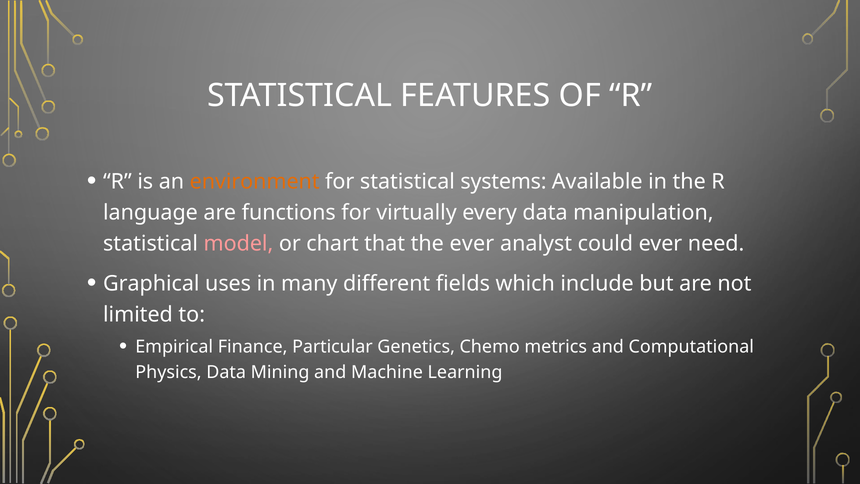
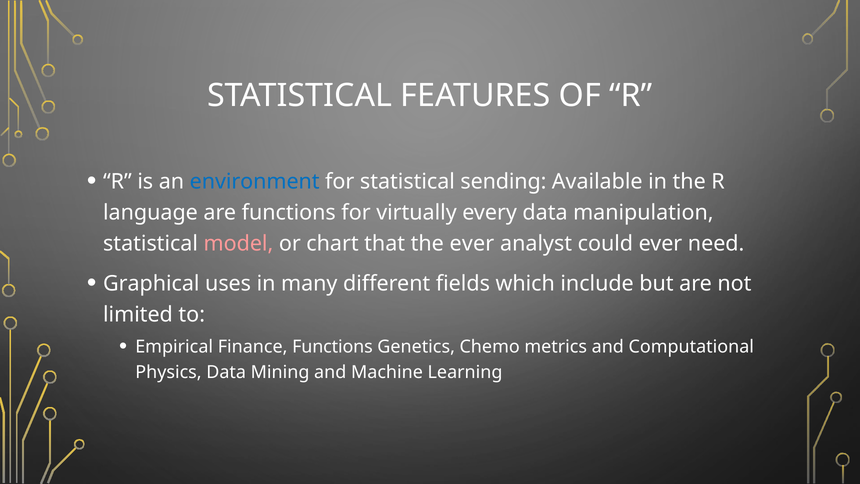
environment colour: orange -> blue
systems: systems -> sending
Finance Particular: Particular -> Functions
